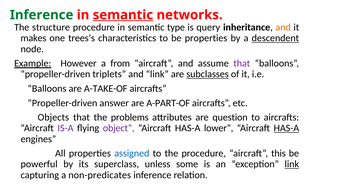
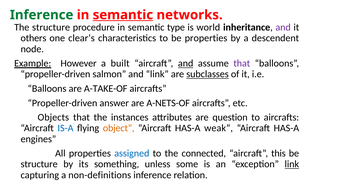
query: query -> world
and at (283, 27) colour: orange -> purple
makes: makes -> others
trees’s: trees’s -> clear’s
descendent underline: present -> none
from: from -> built
and at (186, 63) underline: none -> present
triplets: triplets -> salmon
A-PART-OF: A-PART-OF -> A-NETS-OF
problems: problems -> instances
IS-A colour: purple -> blue
object colour: purple -> orange
lower: lower -> weak
HAS-A at (286, 128) underline: present -> none
the procedure: procedure -> connected
powerful at (39, 164): powerful -> structure
superclass: superclass -> something
non-predicates: non-predicates -> non-definitions
